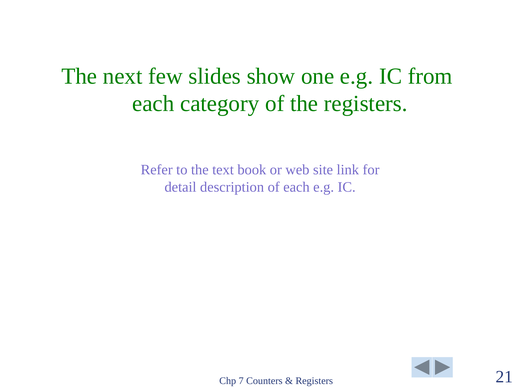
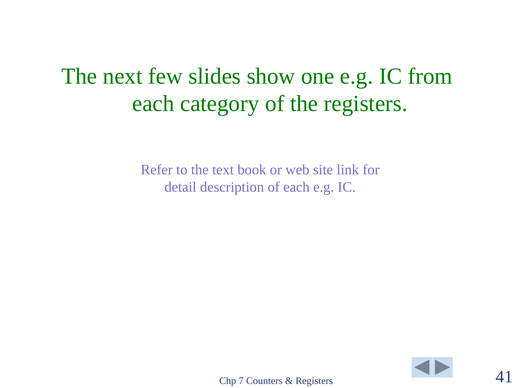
21: 21 -> 41
